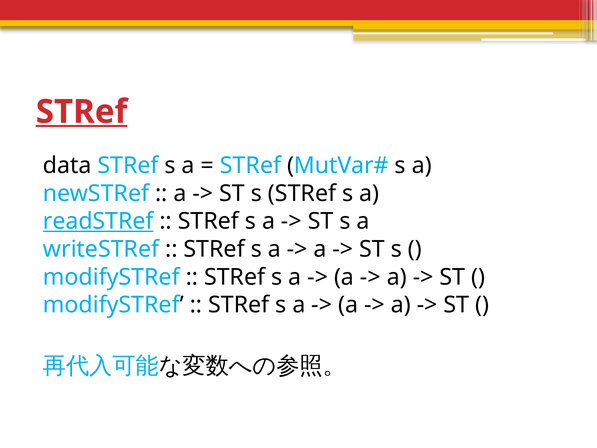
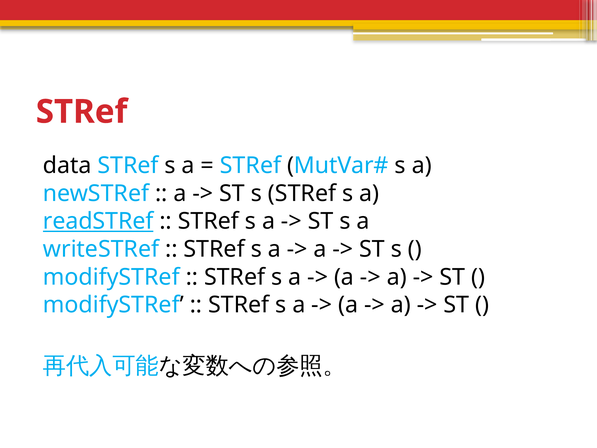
STRef at (82, 112) underline: present -> none
